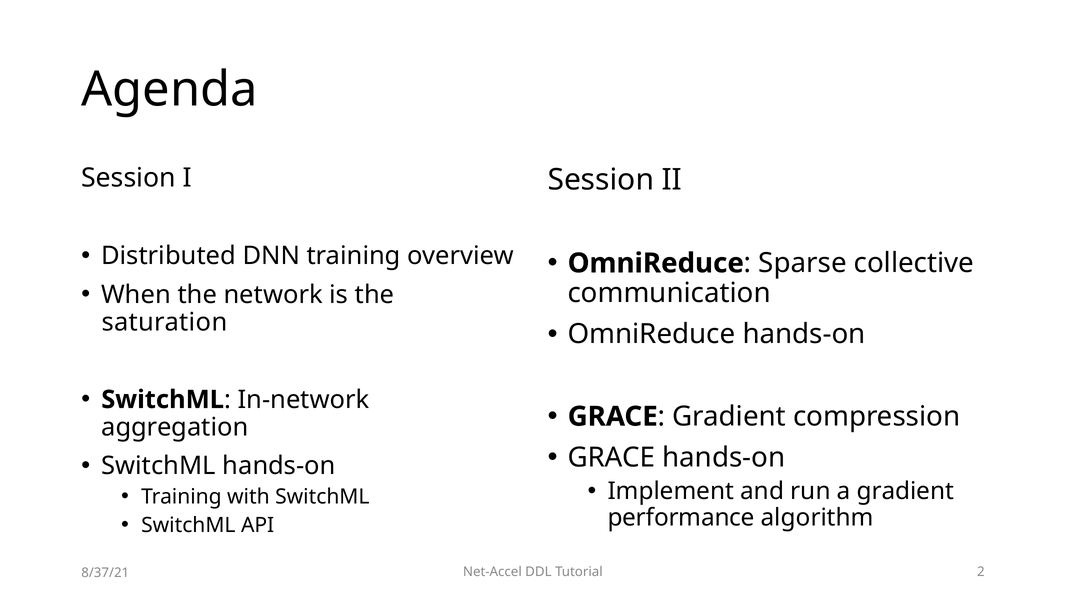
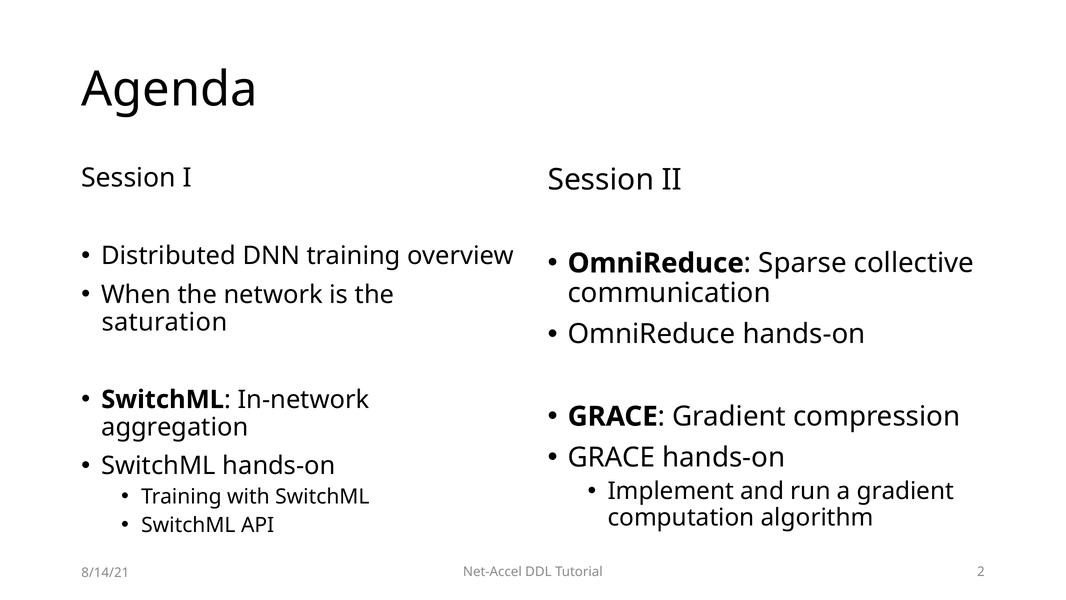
performance: performance -> computation
8/37/21: 8/37/21 -> 8/14/21
